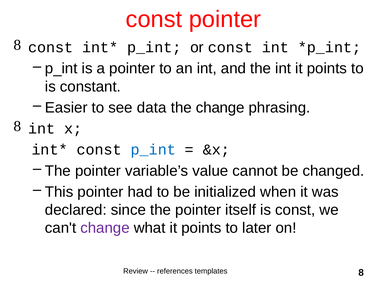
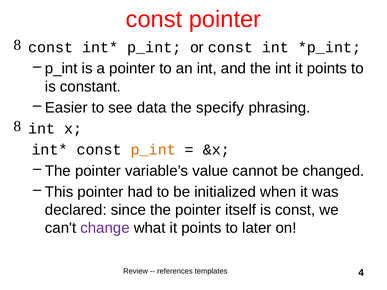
the change: change -> specify
p_int at (153, 150) colour: blue -> orange
8: 8 -> 4
